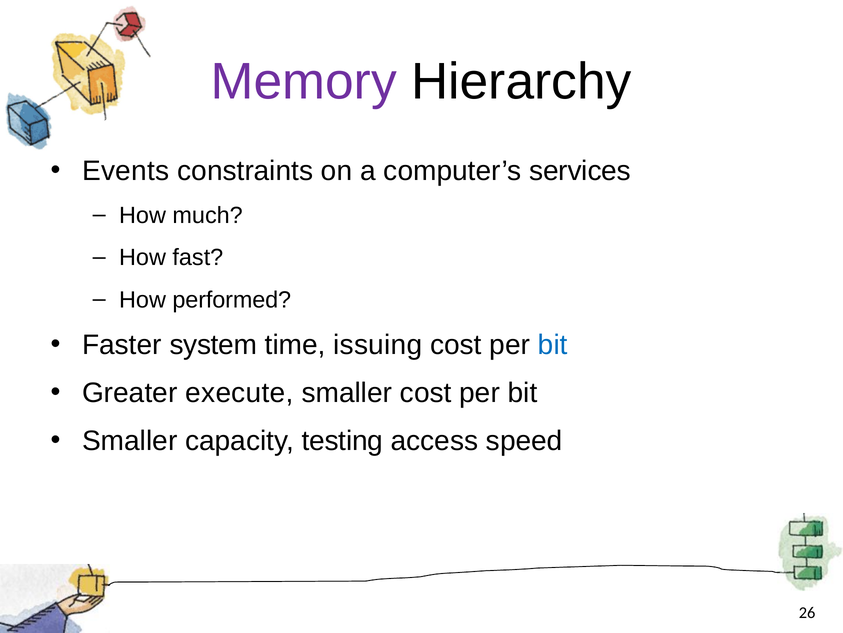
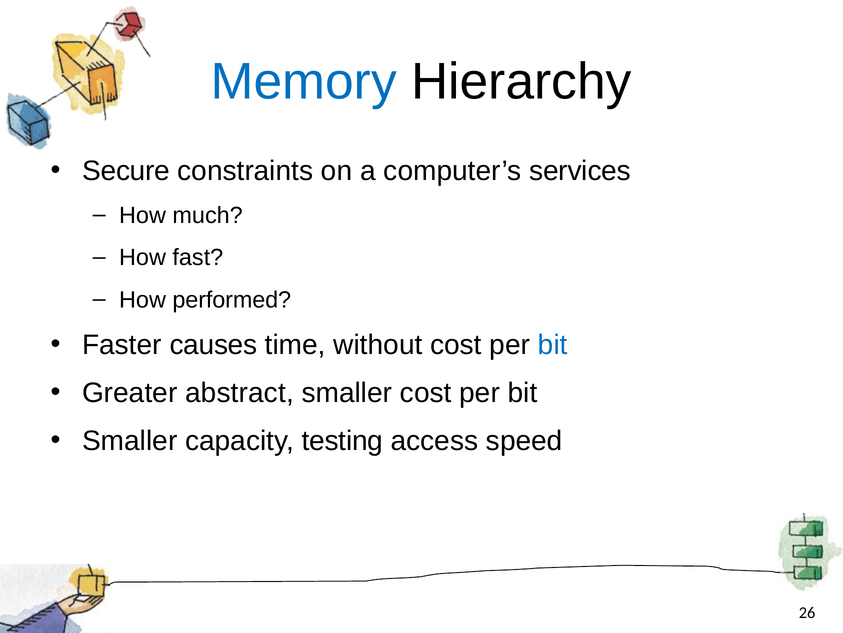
Memory colour: purple -> blue
Events: Events -> Secure
system: system -> causes
issuing: issuing -> without
execute: execute -> abstract
